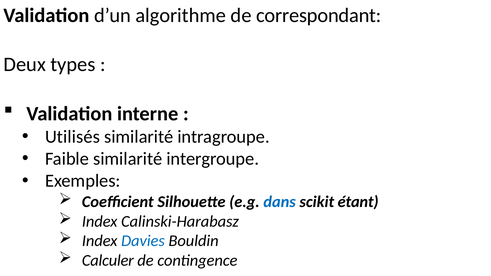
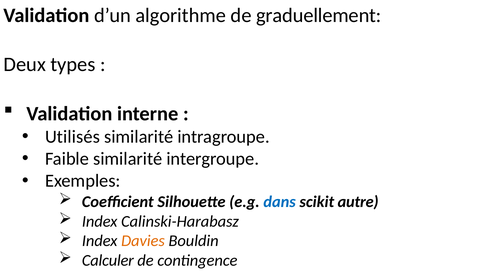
correspondant: correspondant -> graduellement
étant: étant -> autre
Davies colour: blue -> orange
